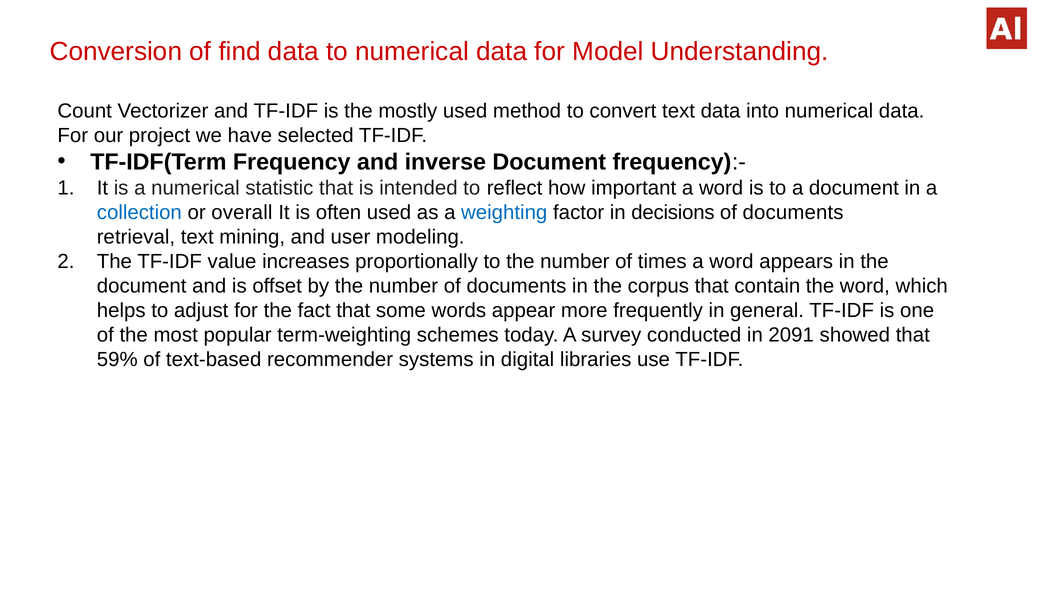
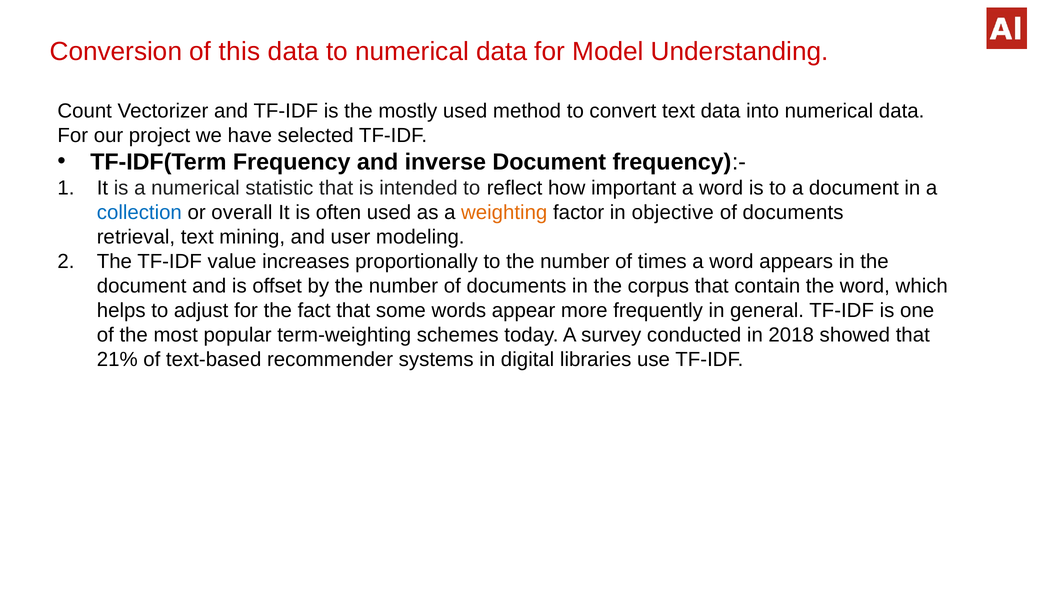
find: find -> this
weighting colour: blue -> orange
decisions: decisions -> objective
2091: 2091 -> 2018
59%: 59% -> 21%
